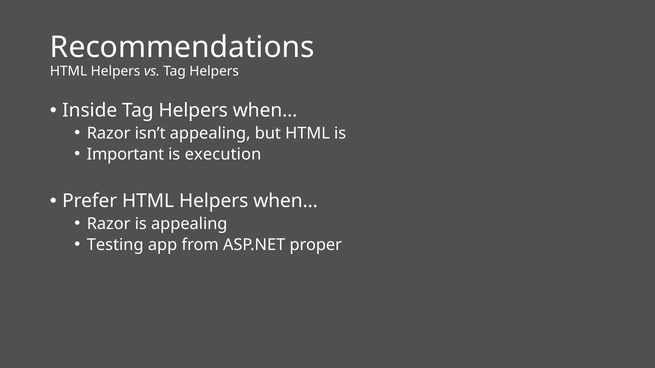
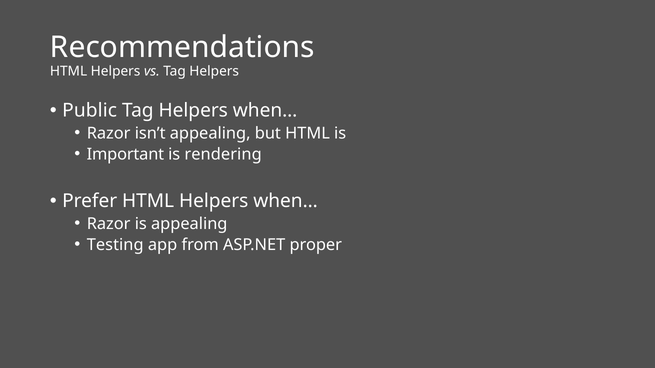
Inside: Inside -> Public
execution: execution -> rendering
